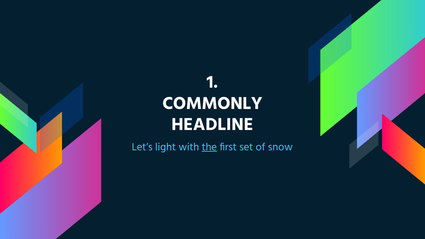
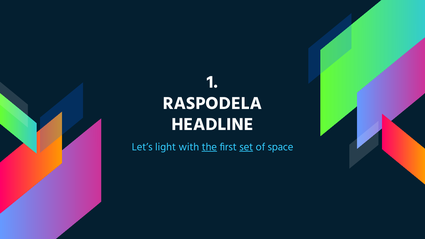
COMMONLY: COMMONLY -> RASPODELA
set underline: none -> present
snow: snow -> space
